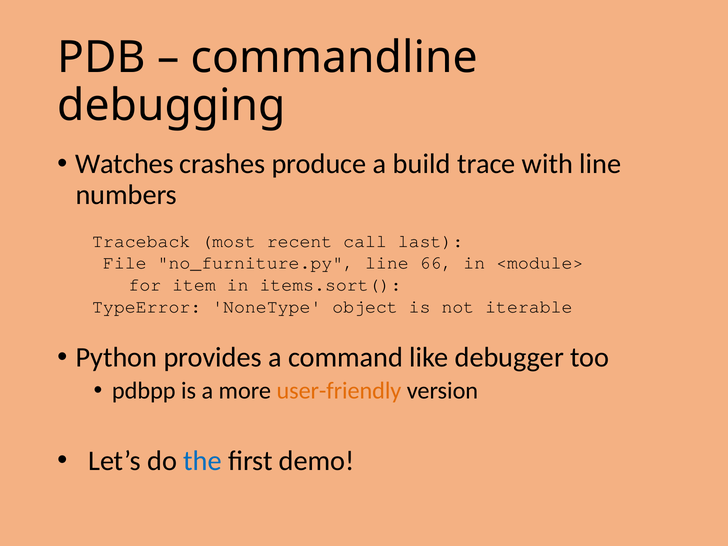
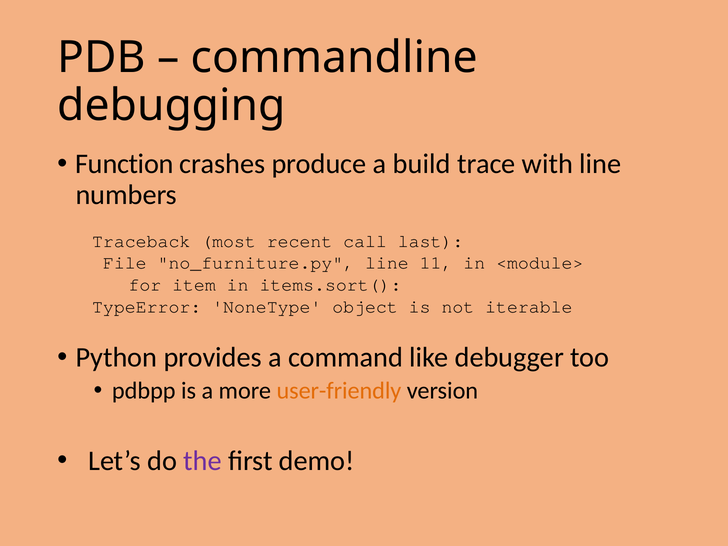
Watches: Watches -> Function
66: 66 -> 11
the colour: blue -> purple
